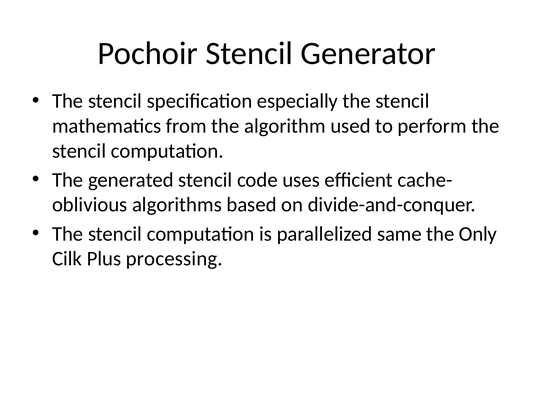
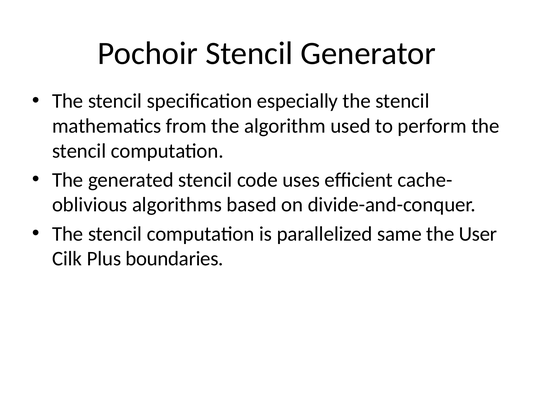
Only: Only -> User
processing: processing -> boundaries
